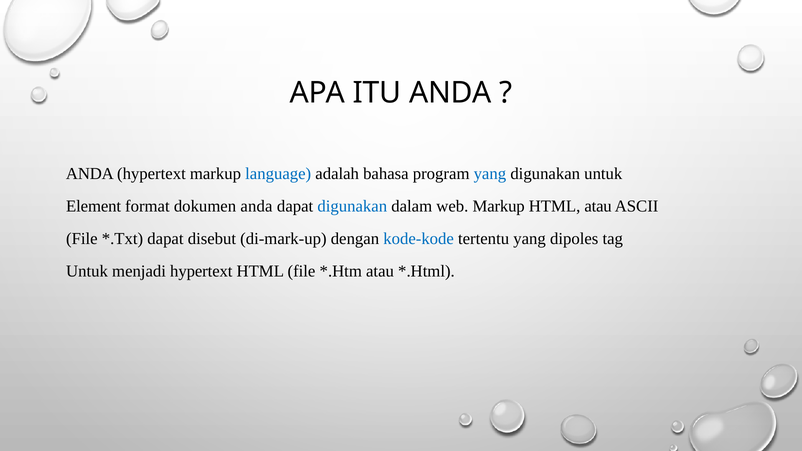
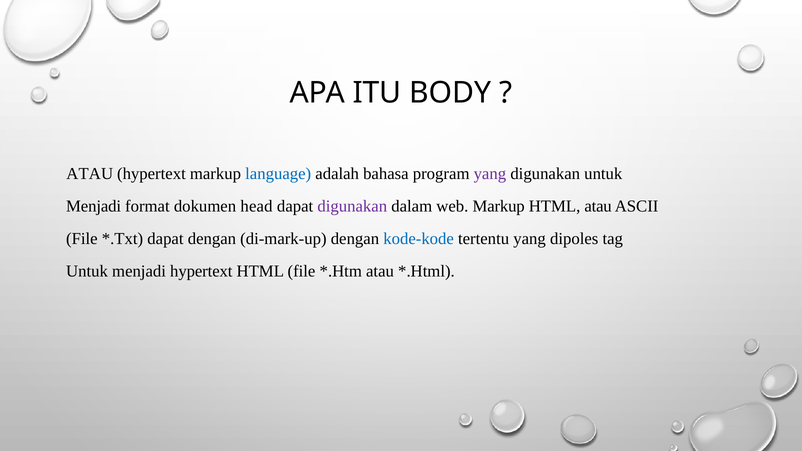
ITU ANDA: ANDA -> BODY
ANDA at (90, 174): ANDA -> ATAU
yang at (490, 174) colour: blue -> purple
Element at (94, 206): Element -> Menjadi
dokumen anda: anda -> head
digunakan at (352, 206) colour: blue -> purple
dapat disebut: disebut -> dengan
